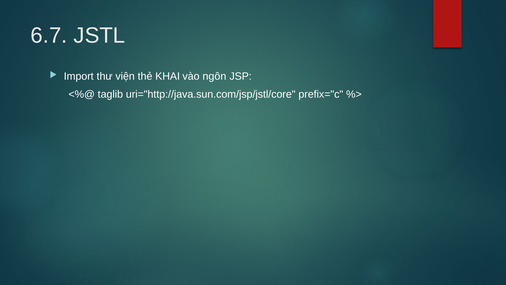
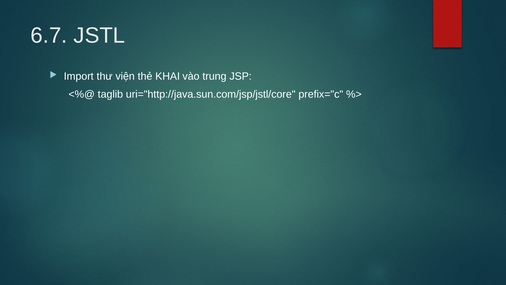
ngôn: ngôn -> trung
